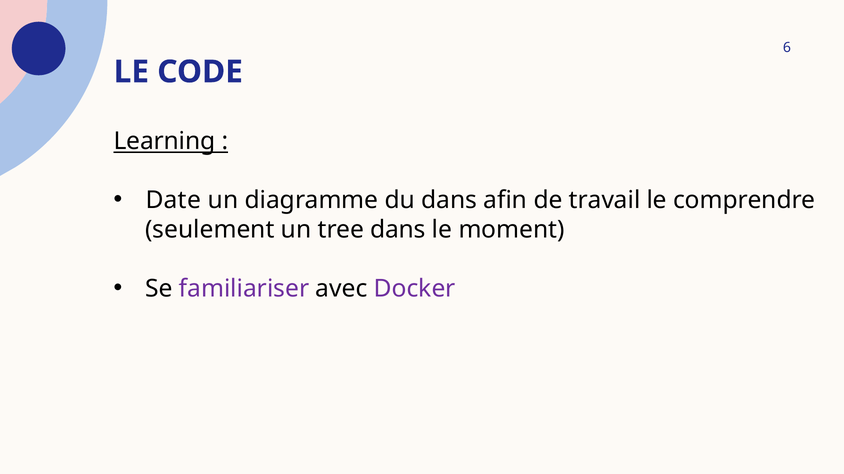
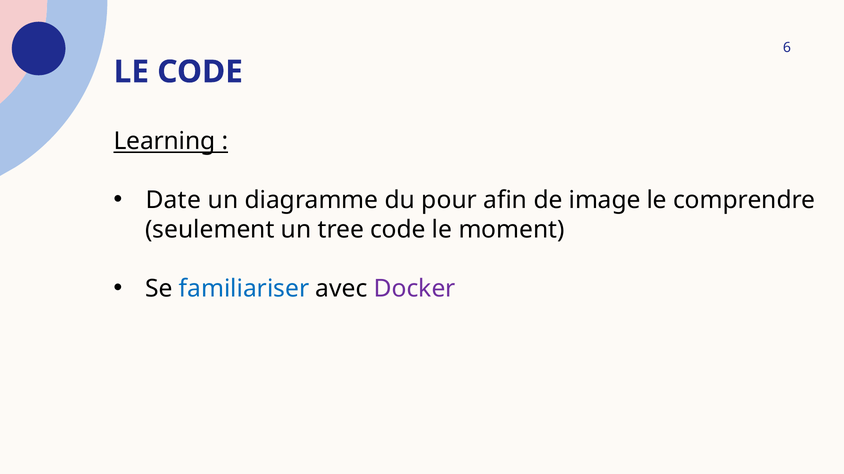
du dans: dans -> pour
travail: travail -> image
tree dans: dans -> code
familiariser colour: purple -> blue
